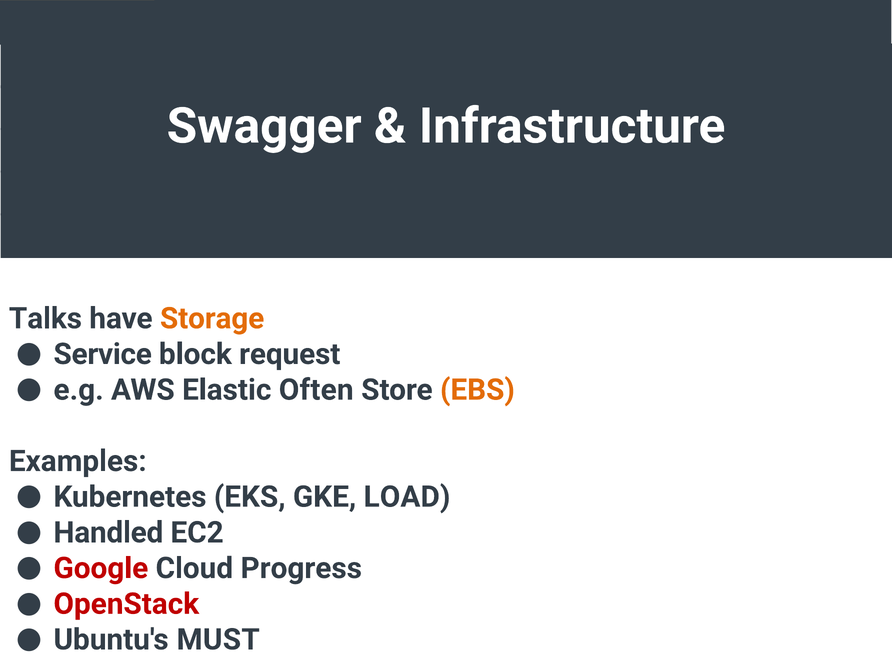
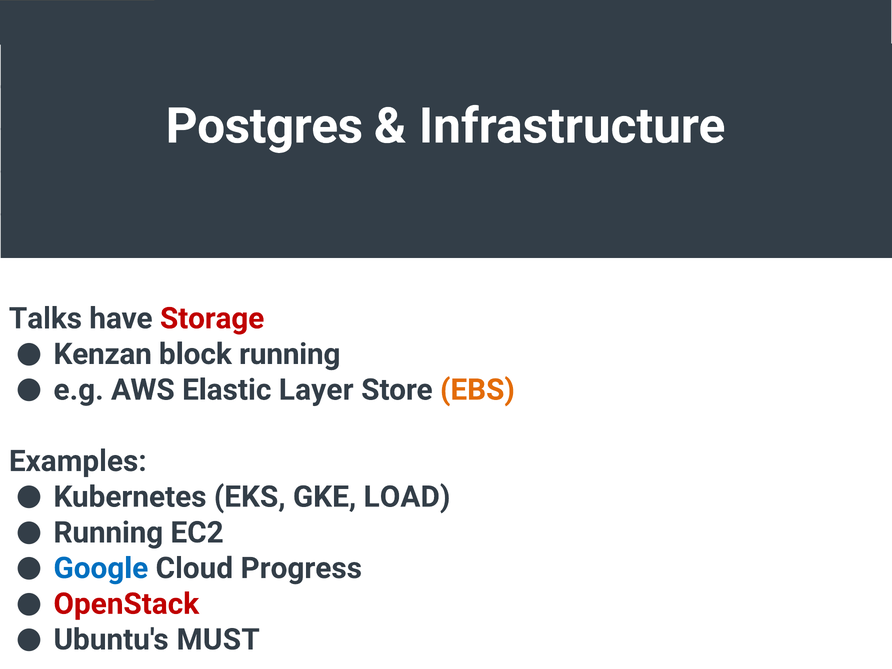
Swagger: Swagger -> Postgres
Storage colour: orange -> red
Service: Service -> Kenzan
block request: request -> running
Often: Often -> Layer
Handled at (108, 533): Handled -> Running
Google colour: red -> blue
